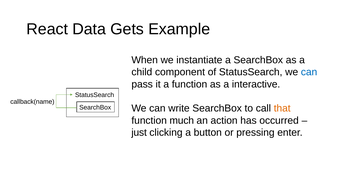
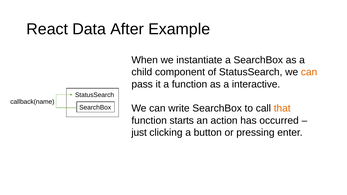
Gets: Gets -> After
can at (309, 72) colour: blue -> orange
much: much -> starts
